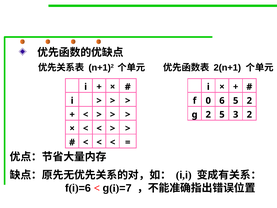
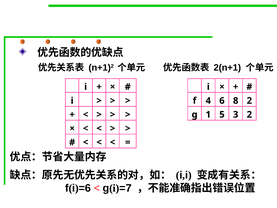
0: 0 -> 4
6 5: 5 -> 8
g 2: 2 -> 1
